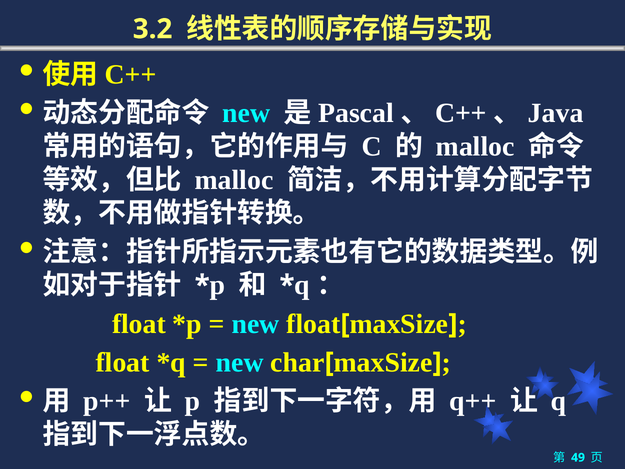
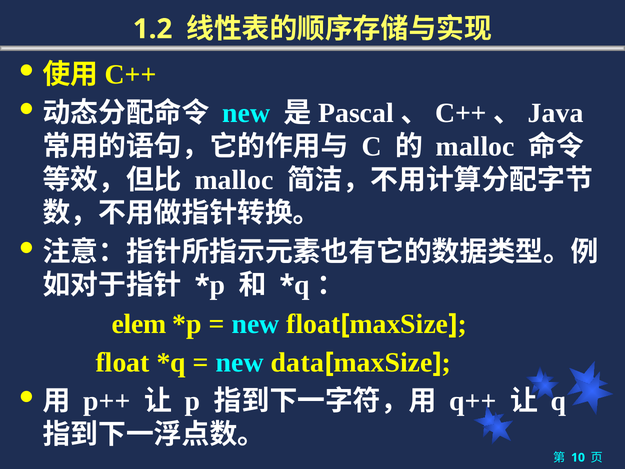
3.2: 3.2 -> 1.2
float at (139, 324): float -> elem
char: char -> data
49: 49 -> 10
